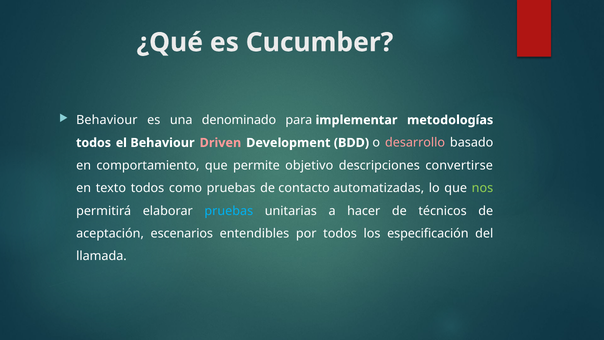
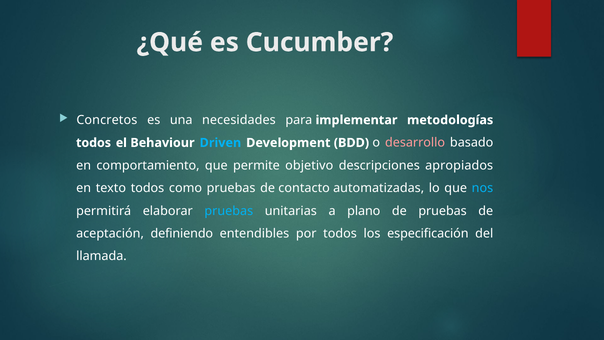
Behaviour at (107, 120): Behaviour -> Concretos
denominado: denominado -> necesidades
Driven colour: pink -> light blue
convertirse: convertirse -> apropiados
nos colour: light green -> light blue
hacer: hacer -> plano
de técnicos: técnicos -> pruebas
escenarios: escenarios -> definiendo
